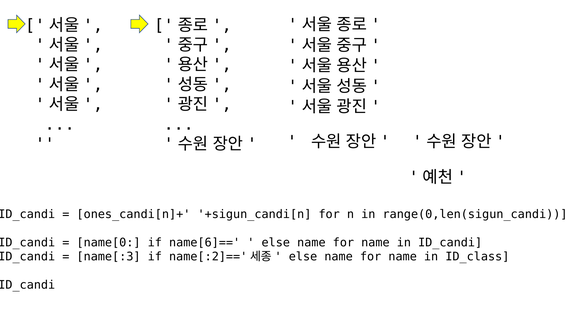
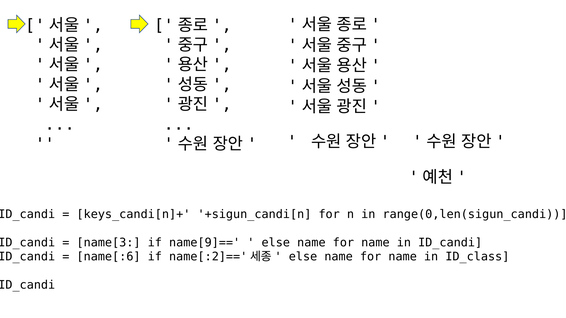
ones_candi[n]+: ones_candi[n]+ -> keys_candi[n]+
name[0: name[0 -> name[3
name[6]==: name[6]== -> name[9]==
name[:3: name[:3 -> name[:6
